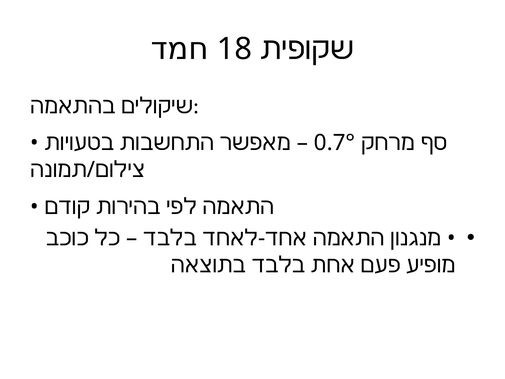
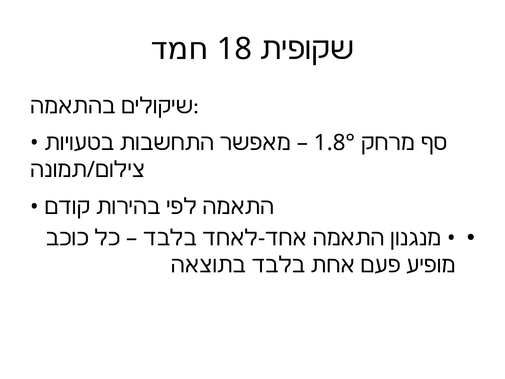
0.7°: 0.7° -> 1.8°
